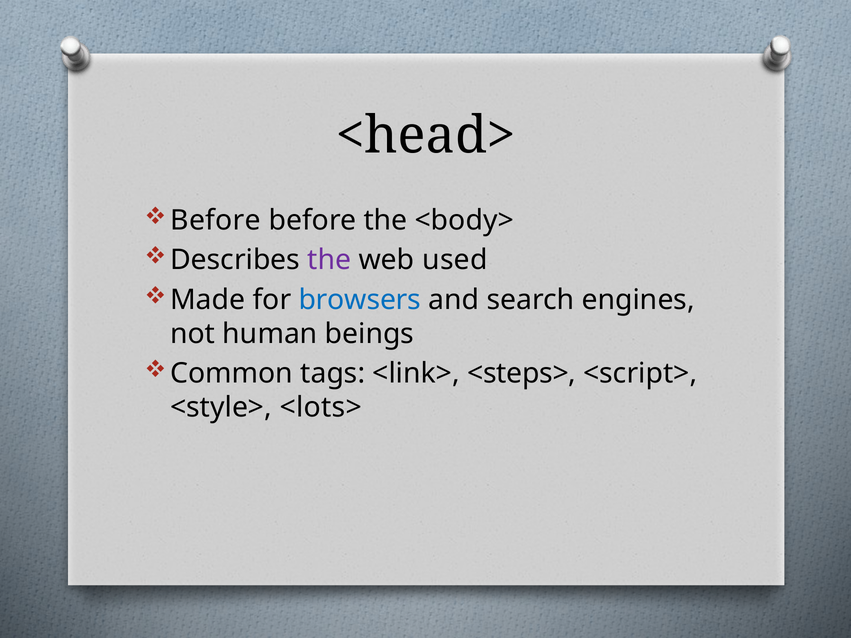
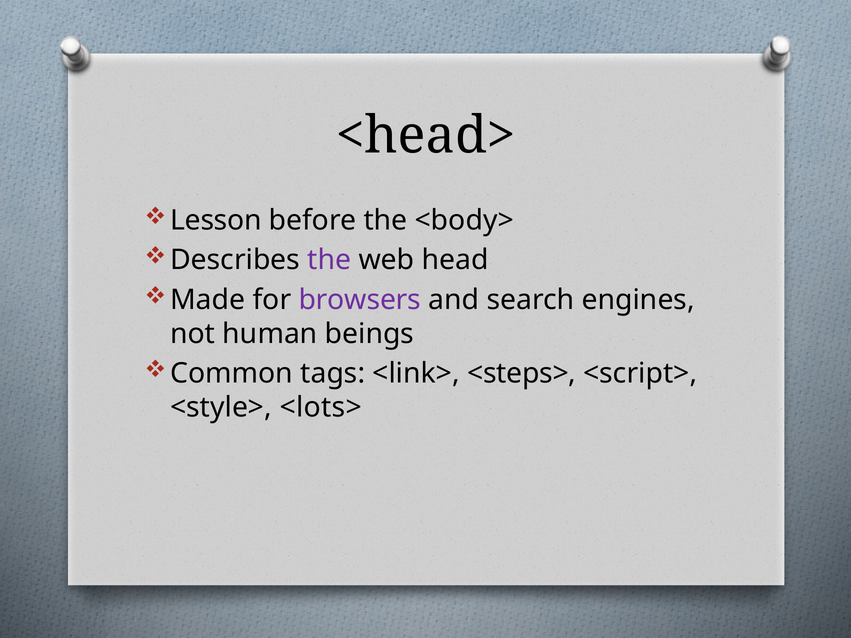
Before at (216, 221): Before -> Lesson
used: used -> head
browsers colour: blue -> purple
